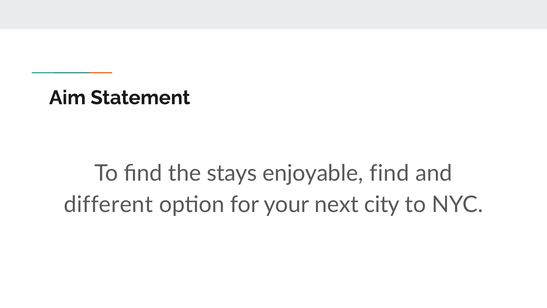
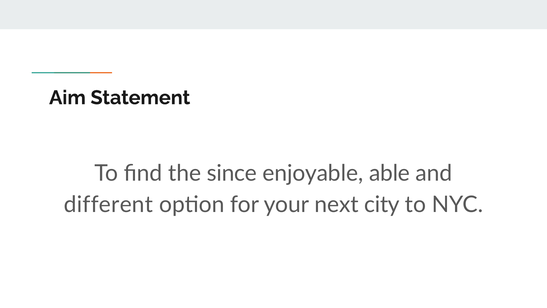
stays: stays -> since
enjoyable find: find -> able
